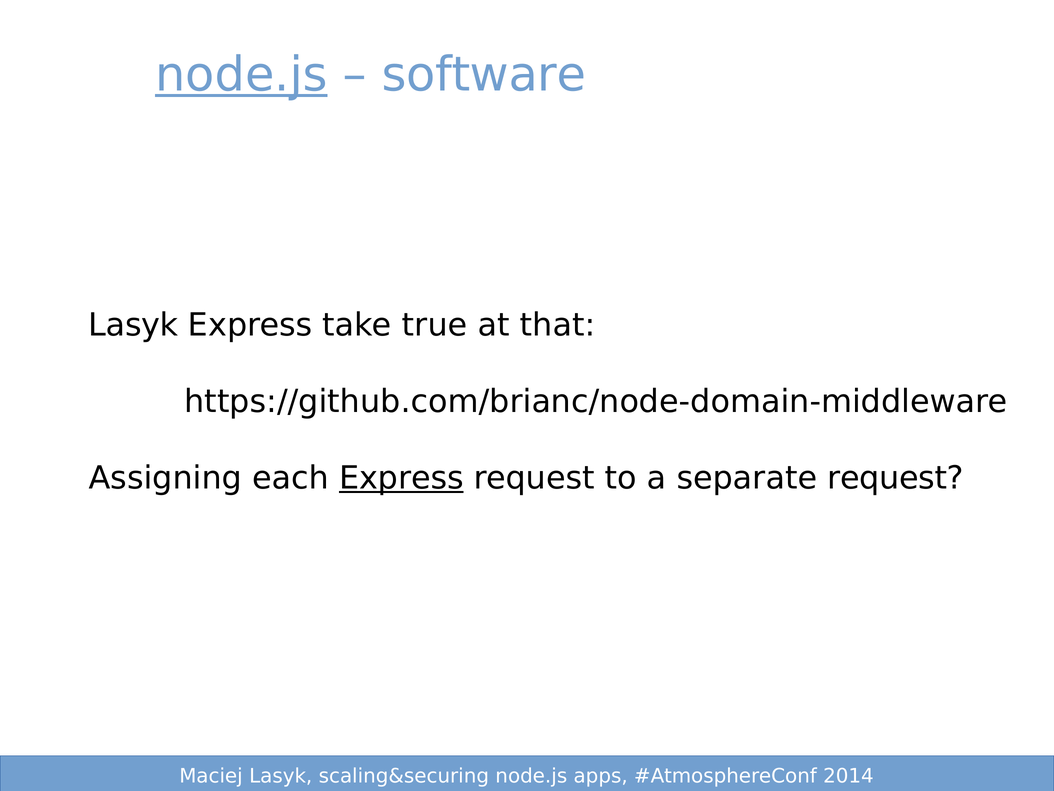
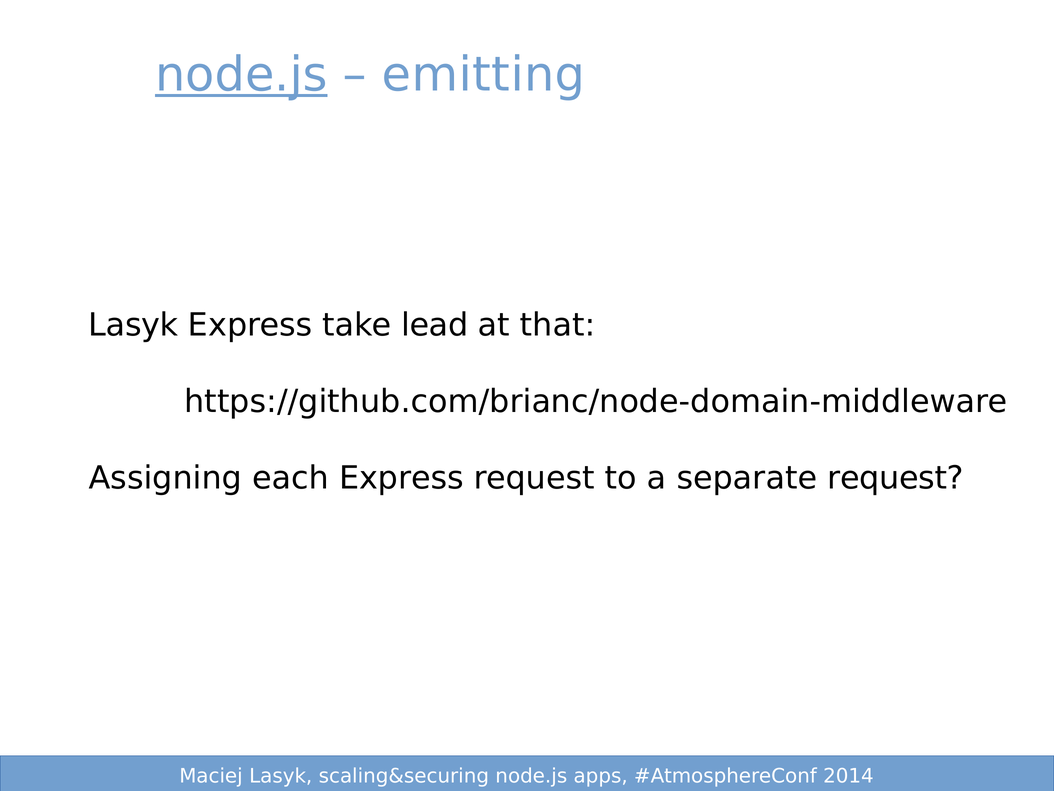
software: software -> emitting
true: true -> lead
Express at (401, 478) underline: present -> none
